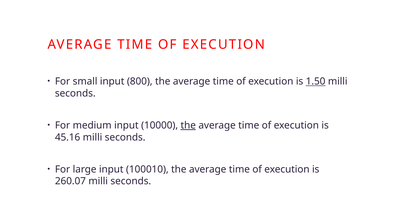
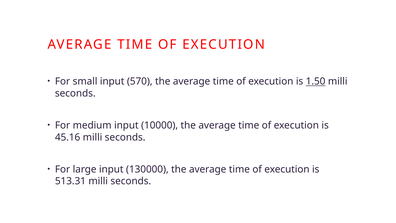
800: 800 -> 570
the at (188, 125) underline: present -> none
100010: 100010 -> 130000
260.07: 260.07 -> 513.31
